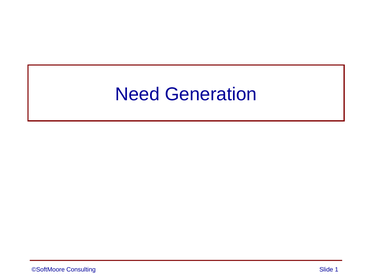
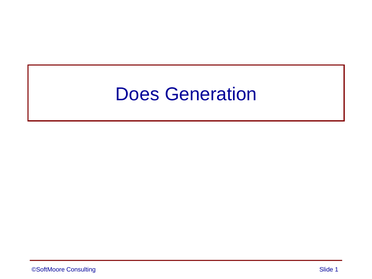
Need: Need -> Does
